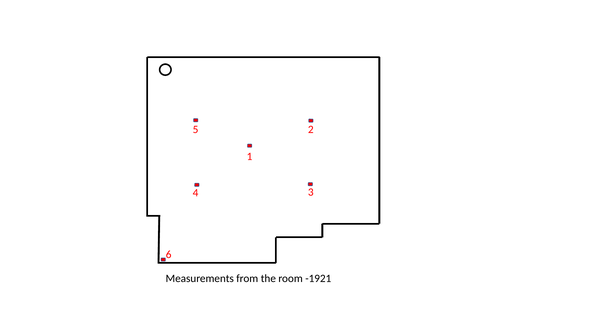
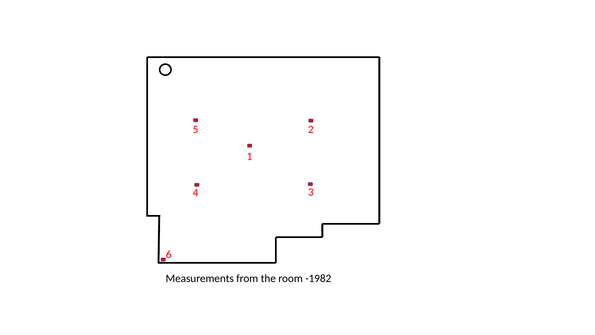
-1921: -1921 -> -1982
